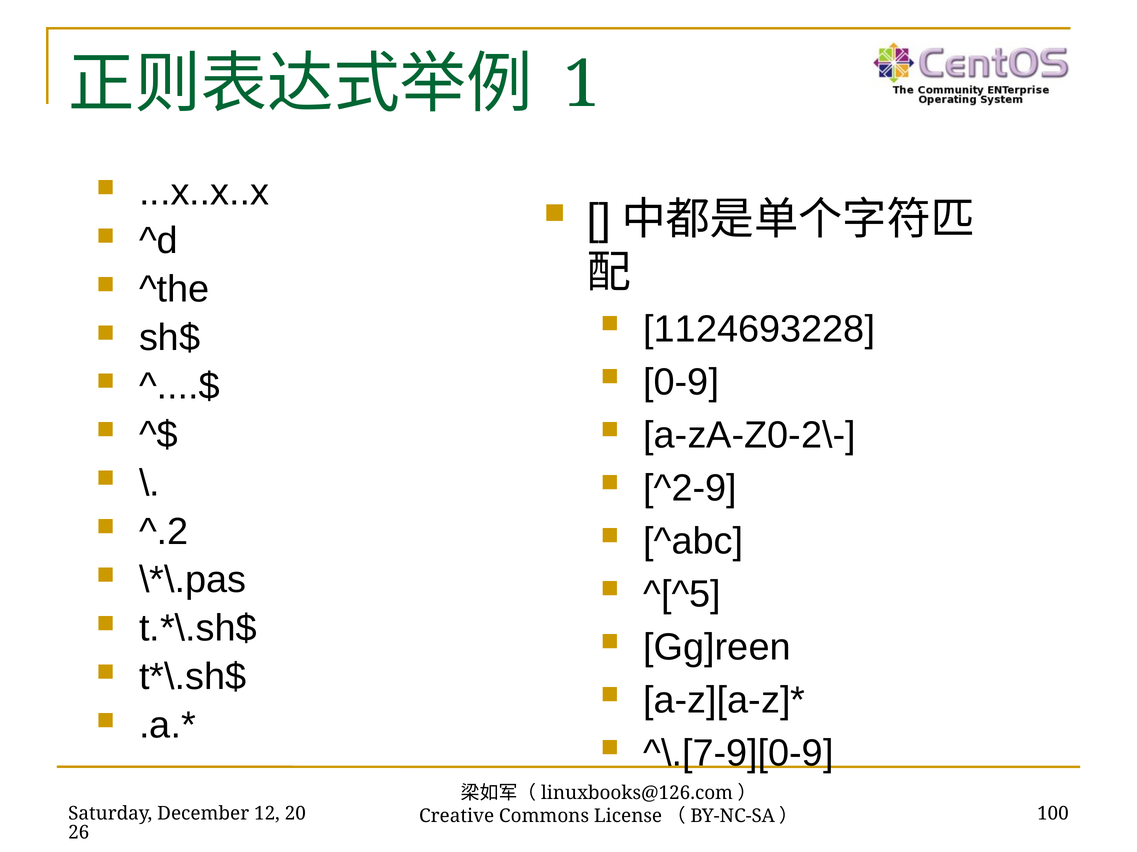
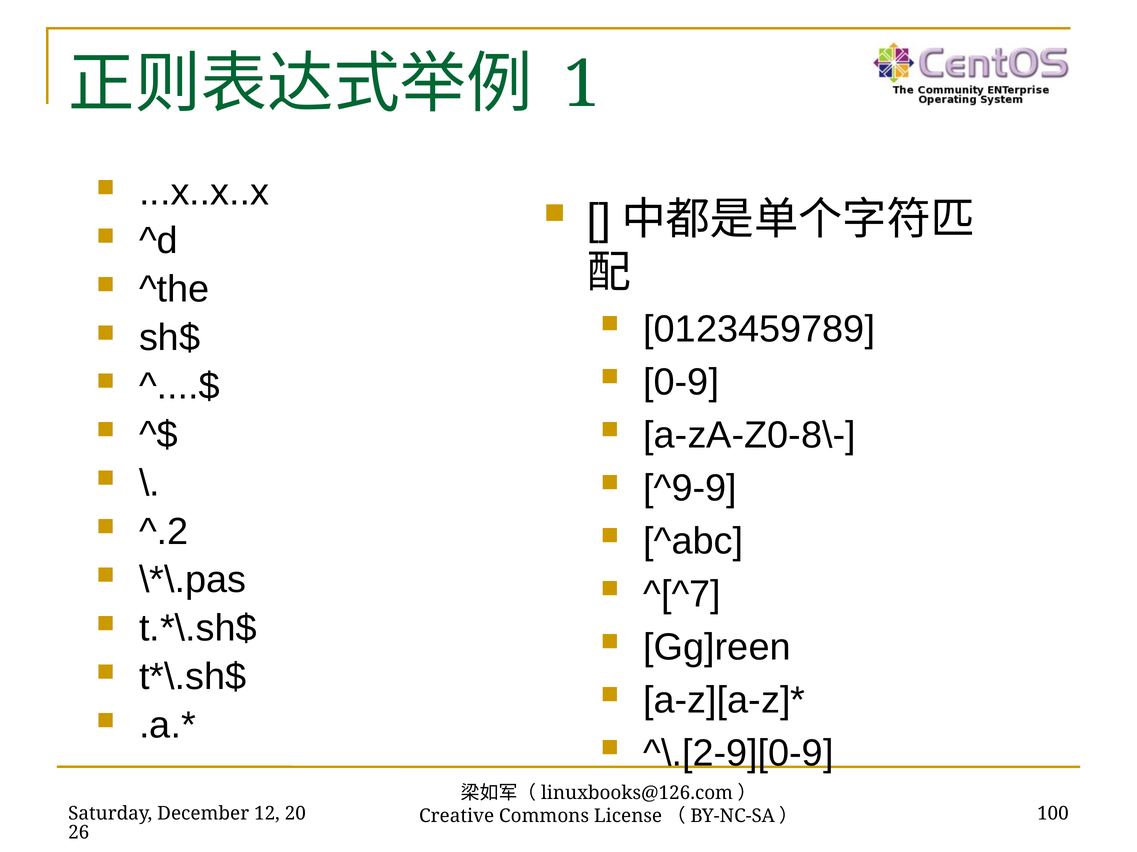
1124693228: 1124693228 -> 0123459789
a-zA-Z0-2\-: a-zA-Z0-2\- -> a-zA-Z0-8\-
^2-9: ^2-9 -> ^9-9
^[^5: ^[^5 -> ^[^7
^\.[7-9][0-9: ^\.[7-9][0-9 -> ^\.[2-9][0-9
